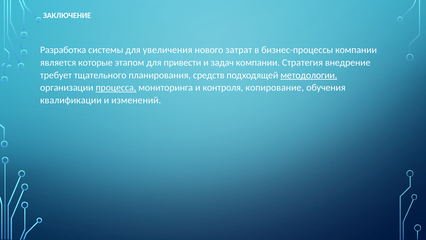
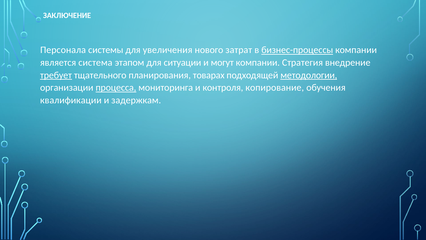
Разработка: Разработка -> Персонала
бизнес-процессы underline: none -> present
которые: которые -> система
привести: привести -> ситуации
задач: задач -> могут
требует underline: none -> present
средств: средств -> товарах
изменений: изменений -> задержкам
